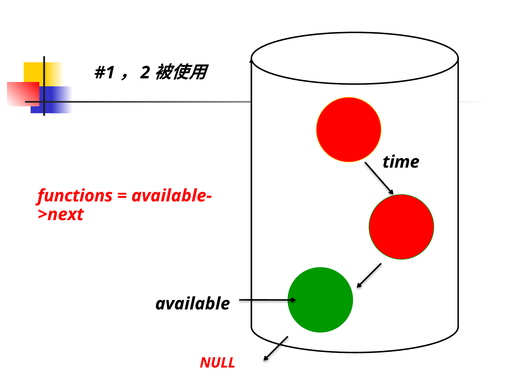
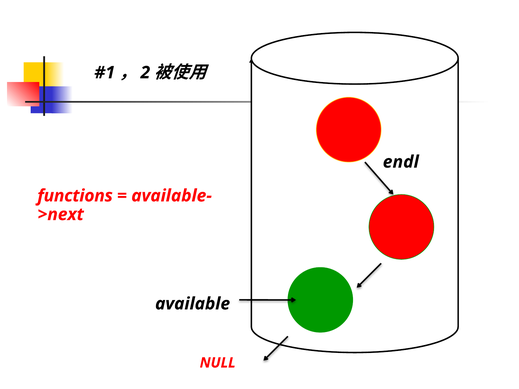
time: time -> endl
